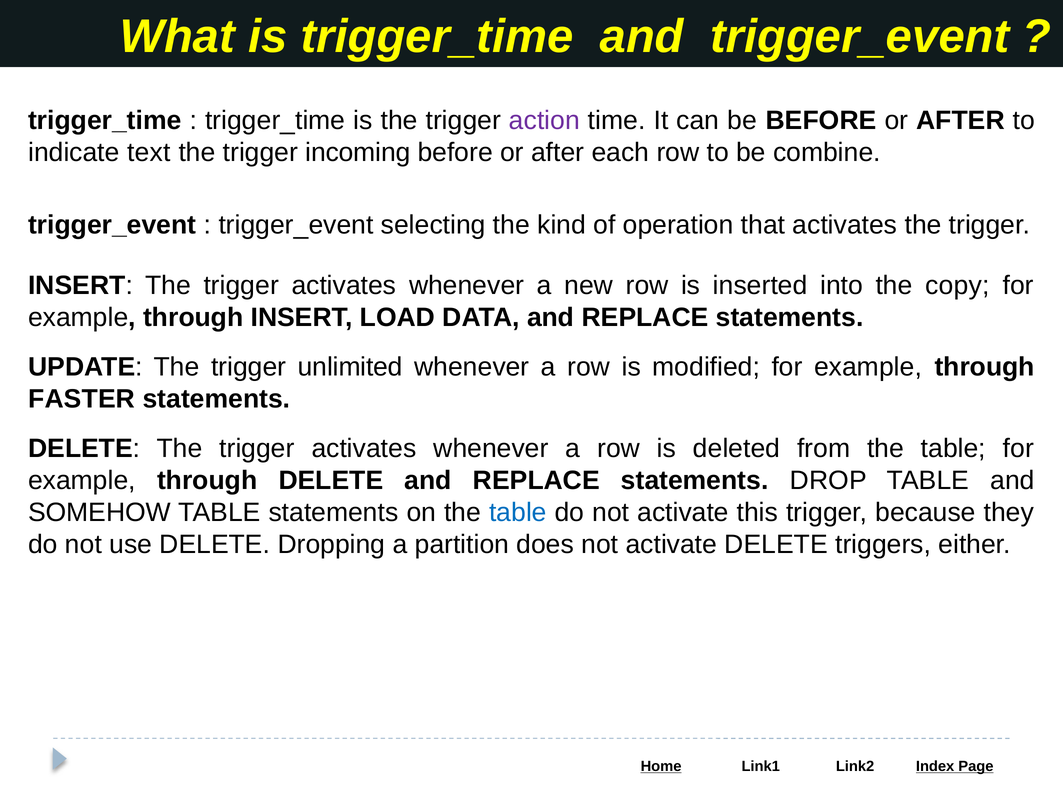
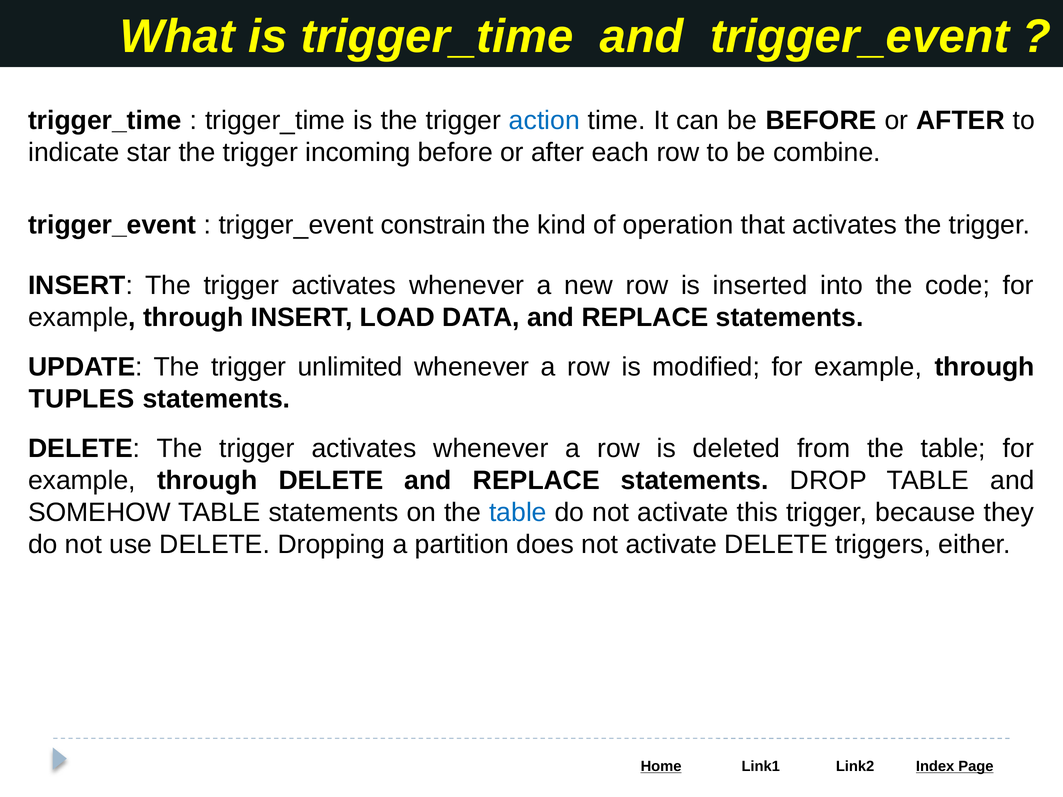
action colour: purple -> blue
text: text -> star
selecting: selecting -> constrain
copy: copy -> code
FASTER: FASTER -> TUPLES
